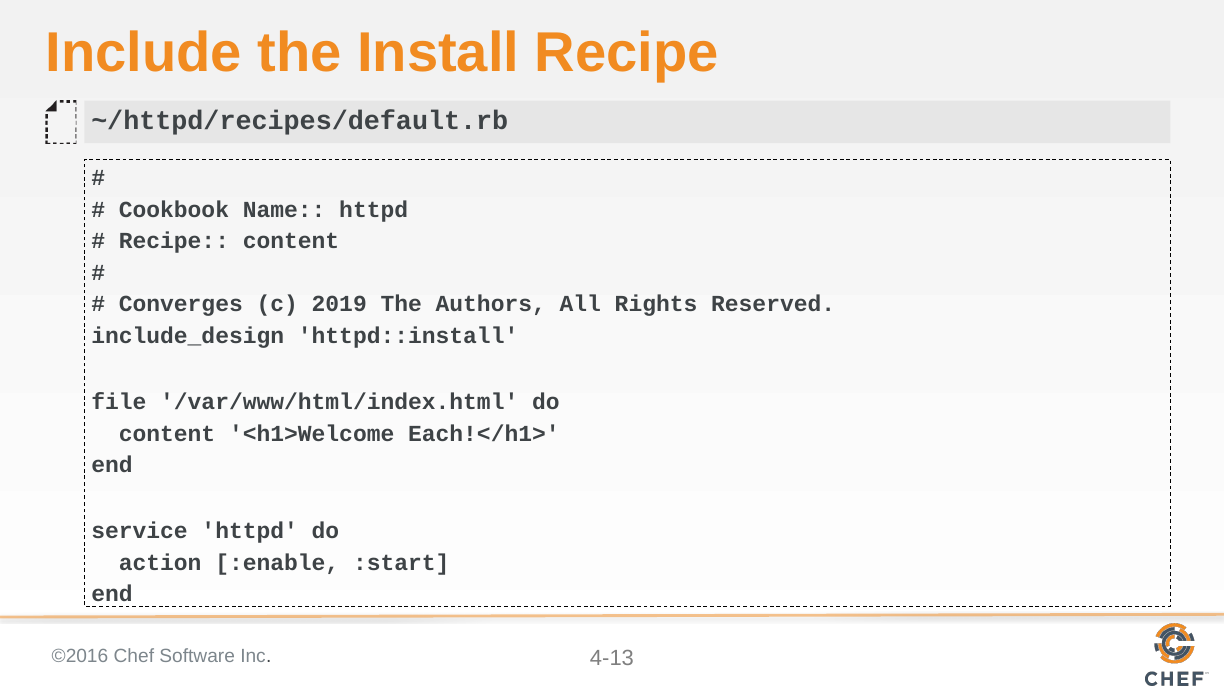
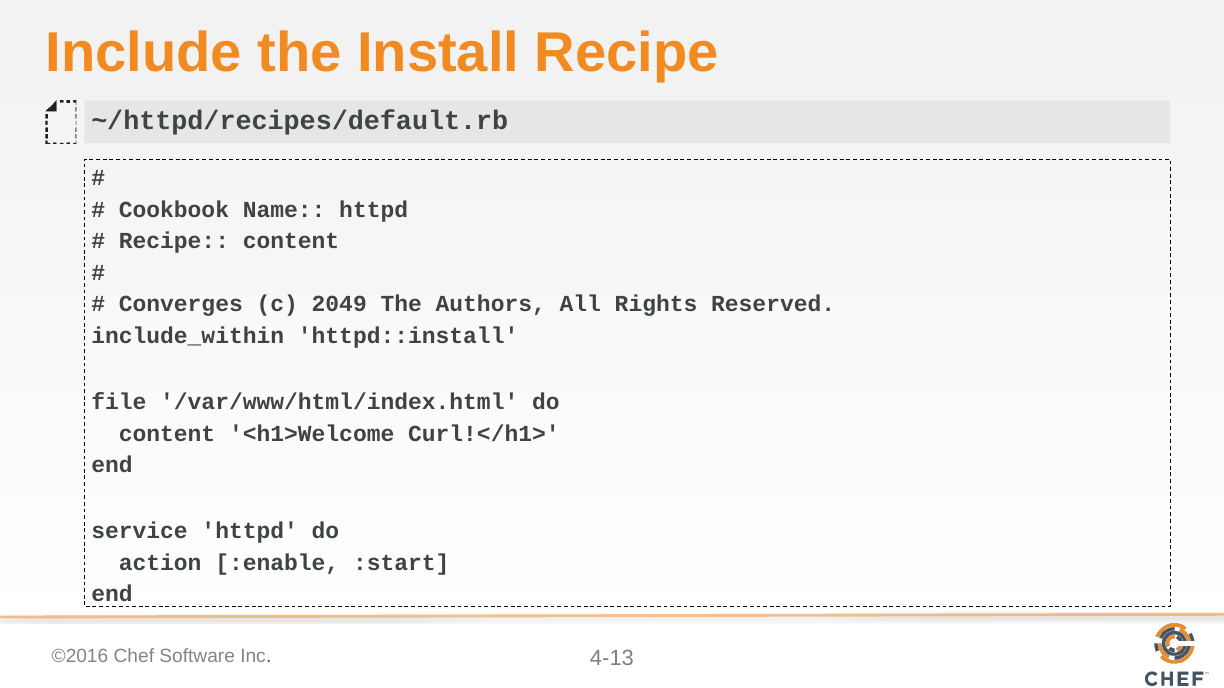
2019: 2019 -> 2049
include_design: include_design -> include_within
Each!</h1>: Each!</h1> -> Curl!</h1>
